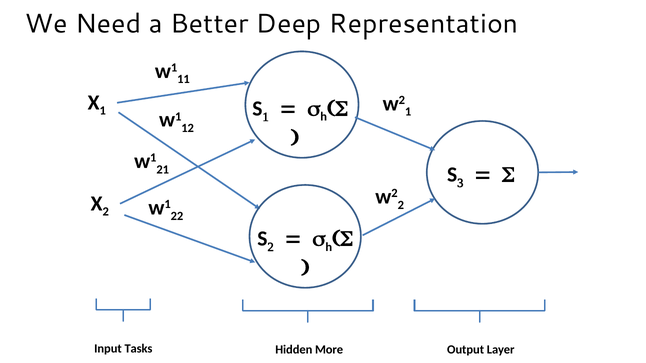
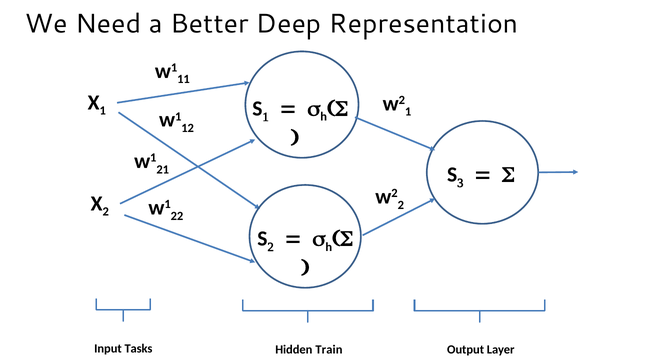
More: More -> Train
